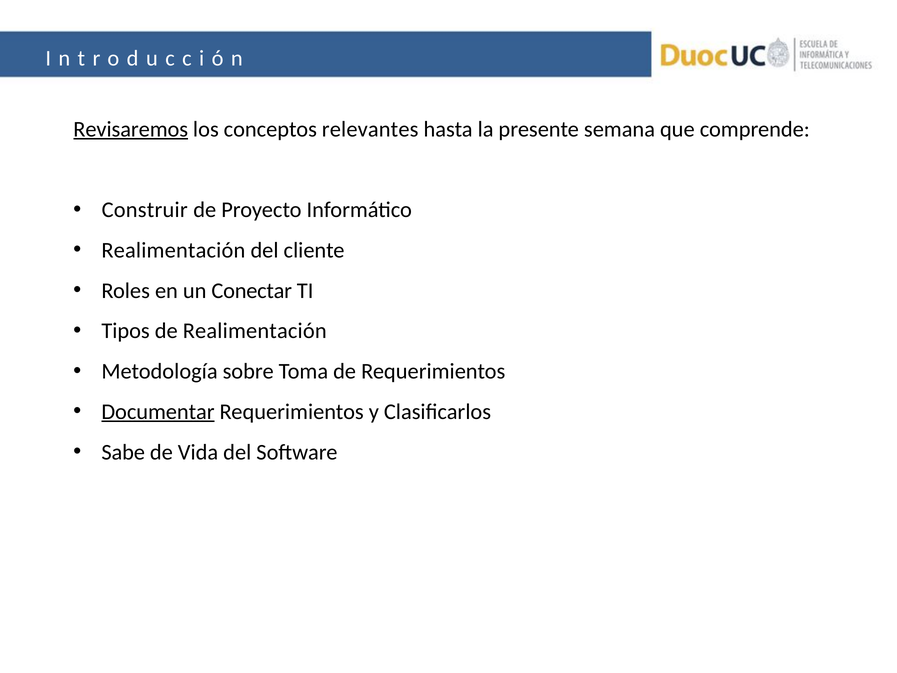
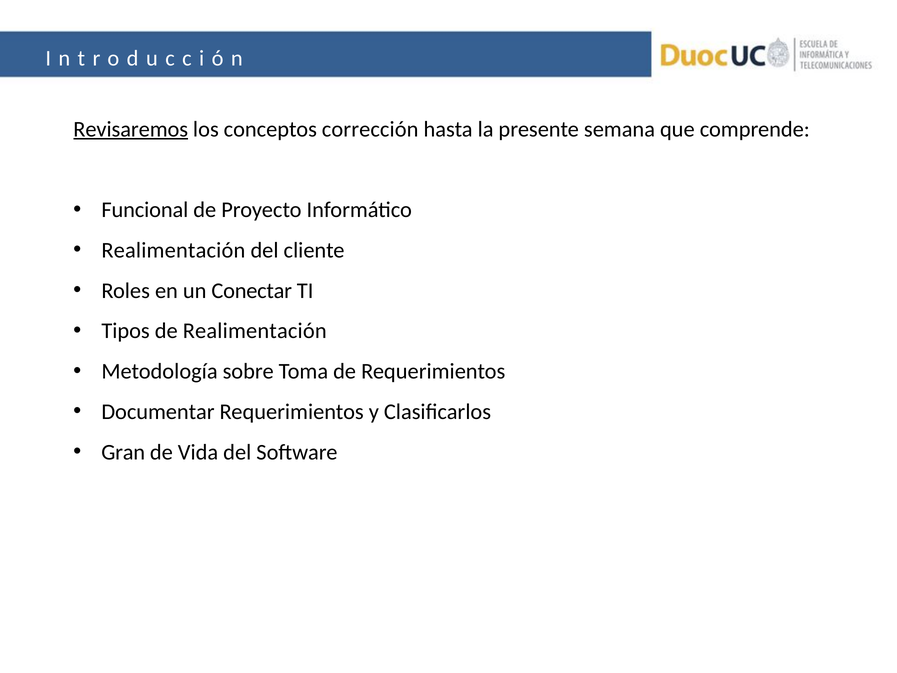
relevantes: relevantes -> corrección
Construir: Construir -> Funcional
Documentar underline: present -> none
Sabe: Sabe -> Gran
